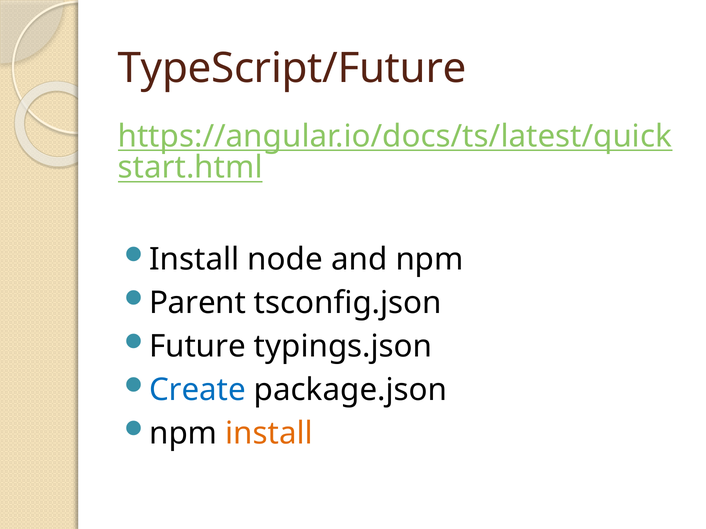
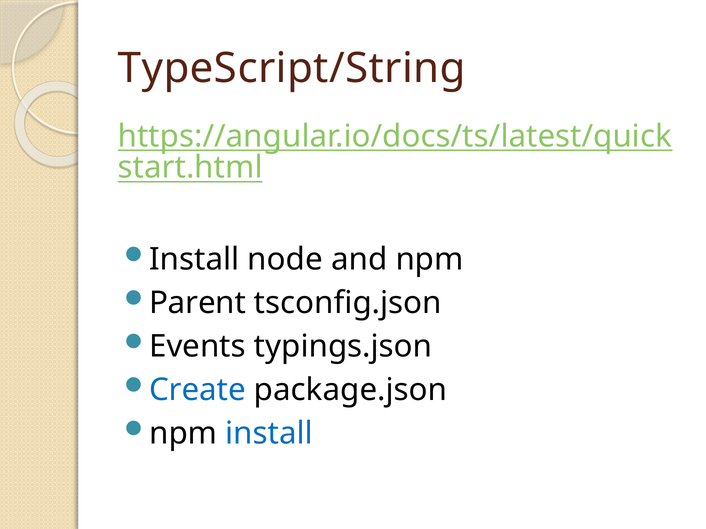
TypeScript/Future: TypeScript/Future -> TypeScript/String
Future: Future -> Events
install at (269, 434) colour: orange -> blue
